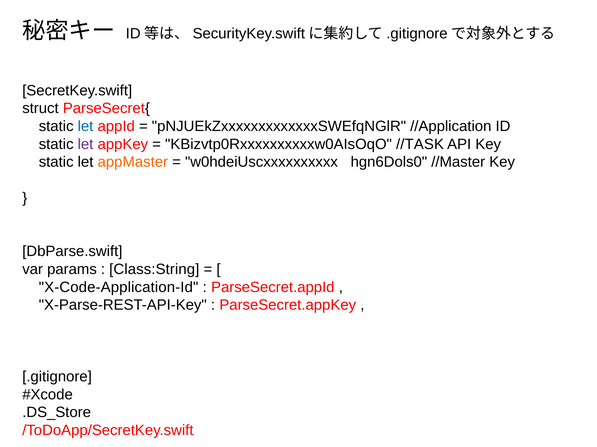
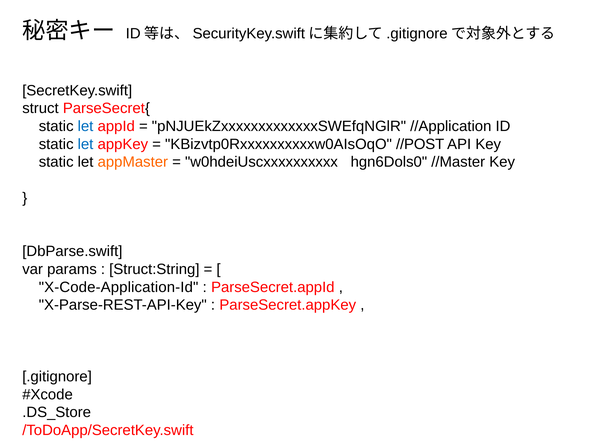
let at (85, 144) colour: purple -> blue
//TASK: //TASK -> //POST
Class:String: Class:String -> Struct:String
